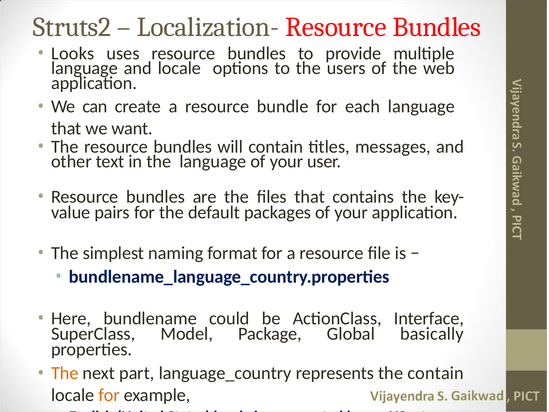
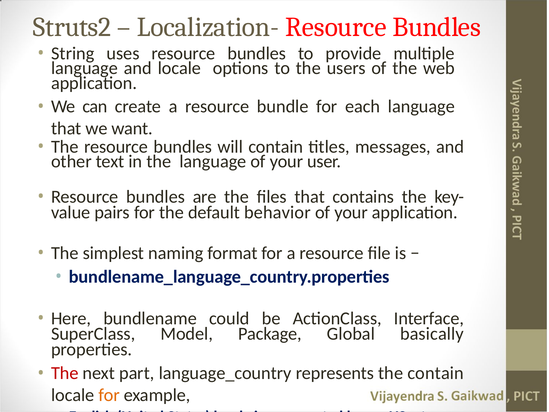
Looks: Looks -> String
packages: packages -> behavior
The at (65, 373) colour: orange -> red
